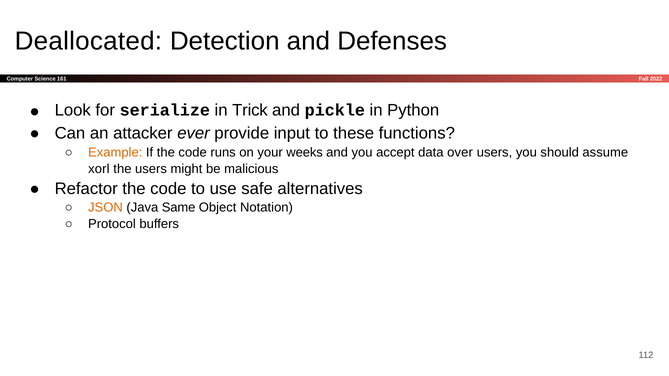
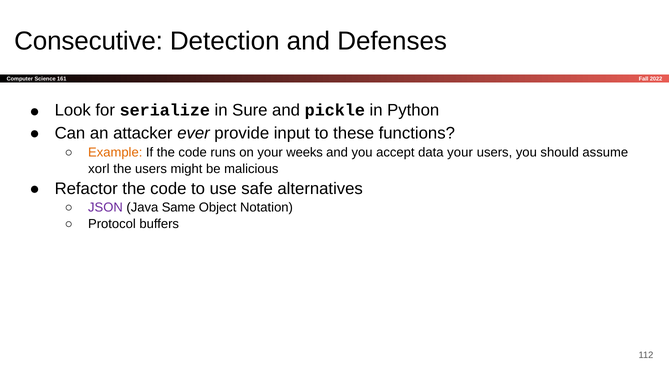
Deallocated: Deallocated -> Consecutive
Trick: Trick -> Sure
data over: over -> your
JSON colour: orange -> purple
